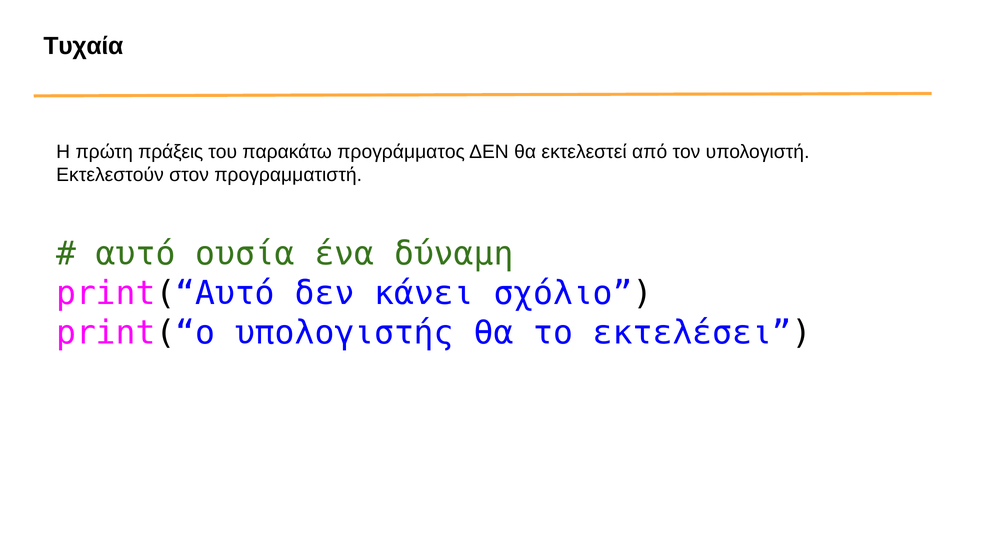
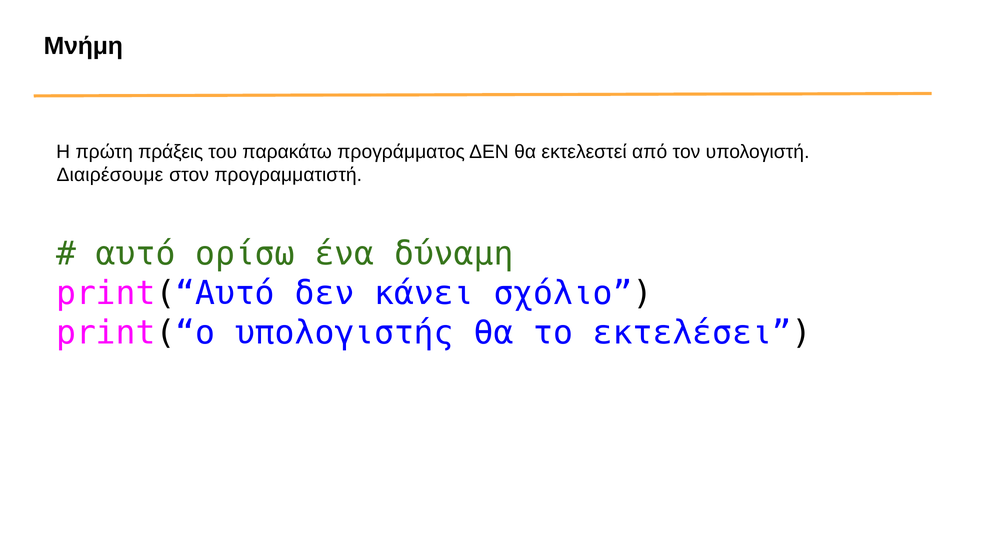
Τυχαία: Τυχαία -> Μνήμη
Εκτελεστούν: Εκτελεστούν -> Διαιρέσουμε
ουσία: ουσία -> ορίσω
